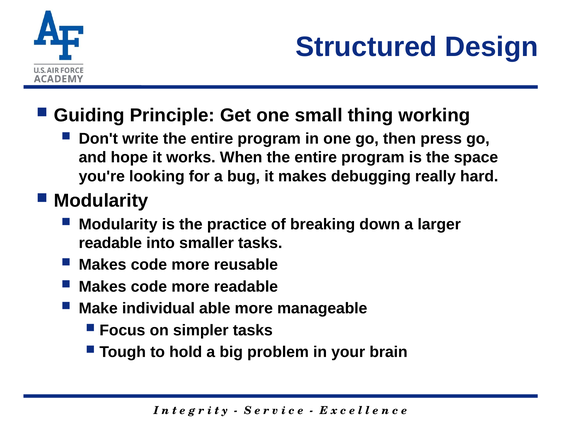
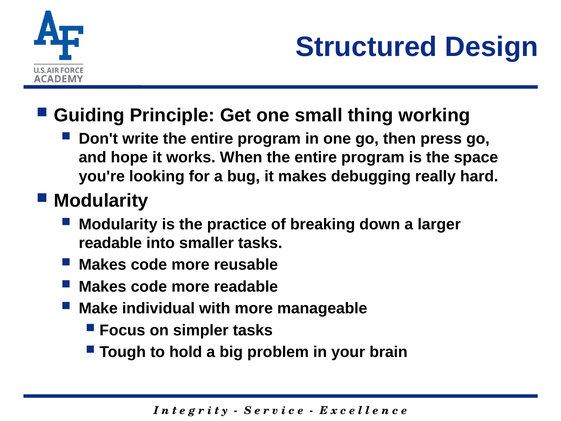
able: able -> with
